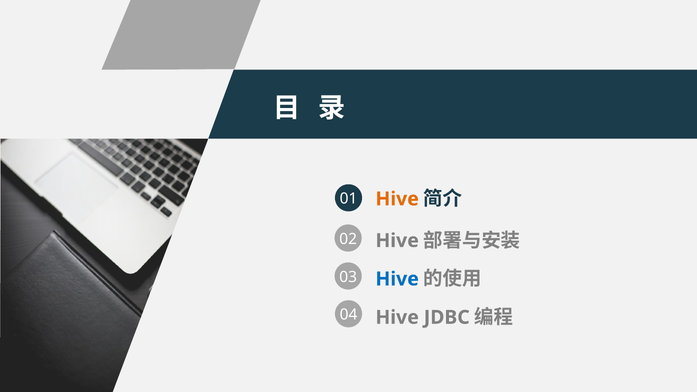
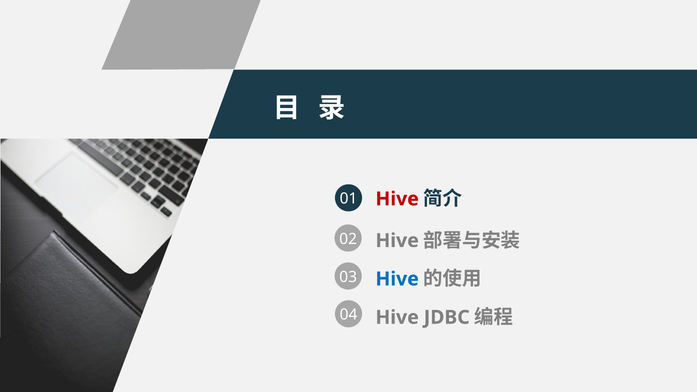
Hive at (397, 199) colour: orange -> red
